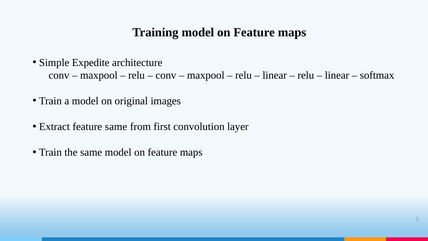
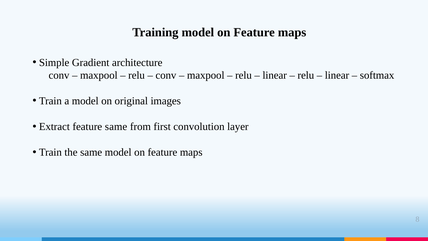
Expedite: Expedite -> Gradient
